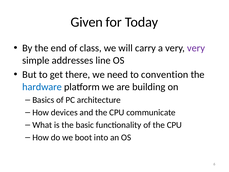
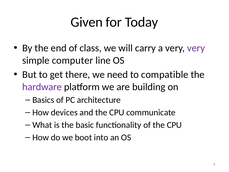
addresses: addresses -> computer
convention: convention -> compatible
hardware colour: blue -> purple
